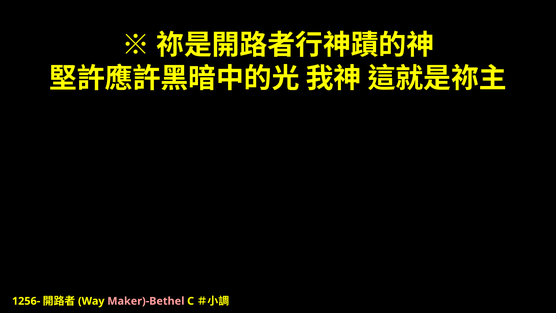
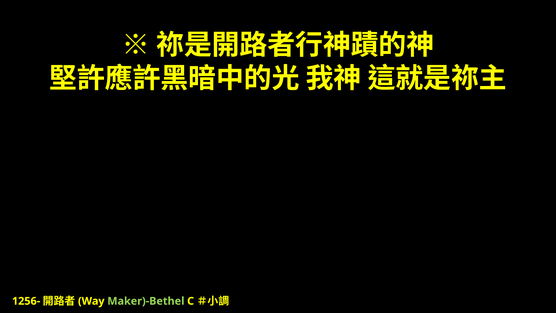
Maker)-Bethel colour: pink -> light green
